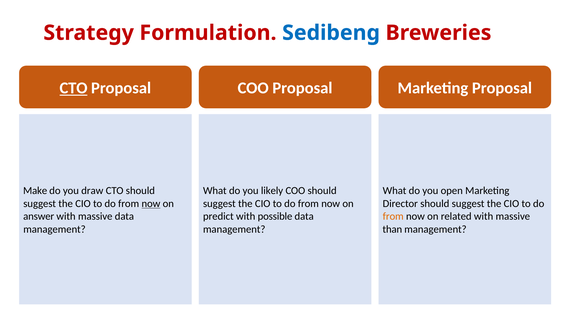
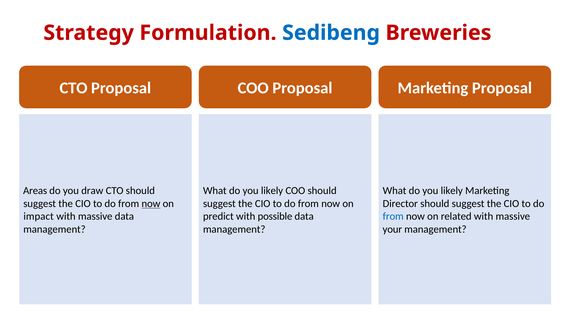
CTO at (74, 88) underline: present -> none
Make: Make -> Areas
open at (452, 191): open -> likely
answer: answer -> impact
from at (393, 216) colour: orange -> blue
than: than -> your
